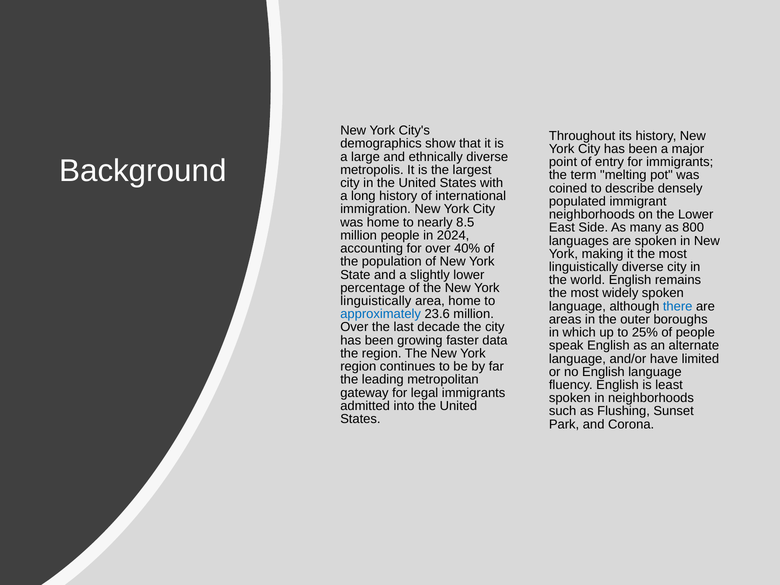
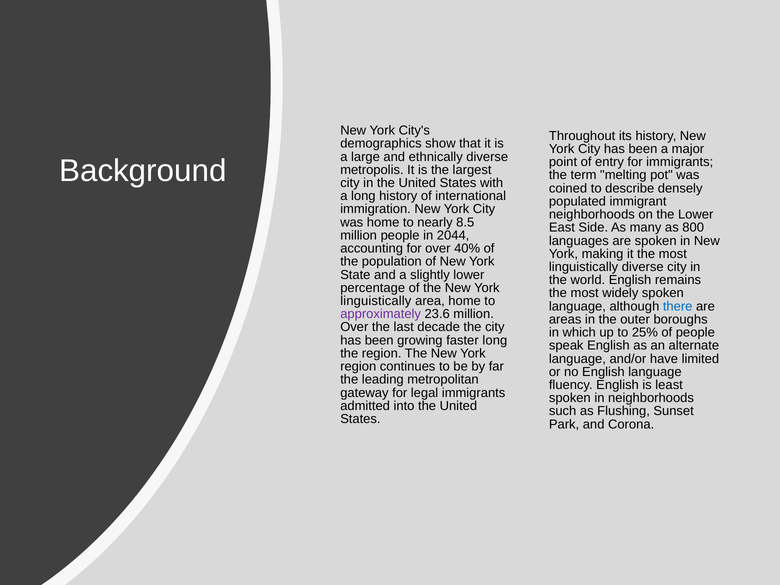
2024: 2024 -> 2044
approximately colour: blue -> purple
faster data: data -> long
